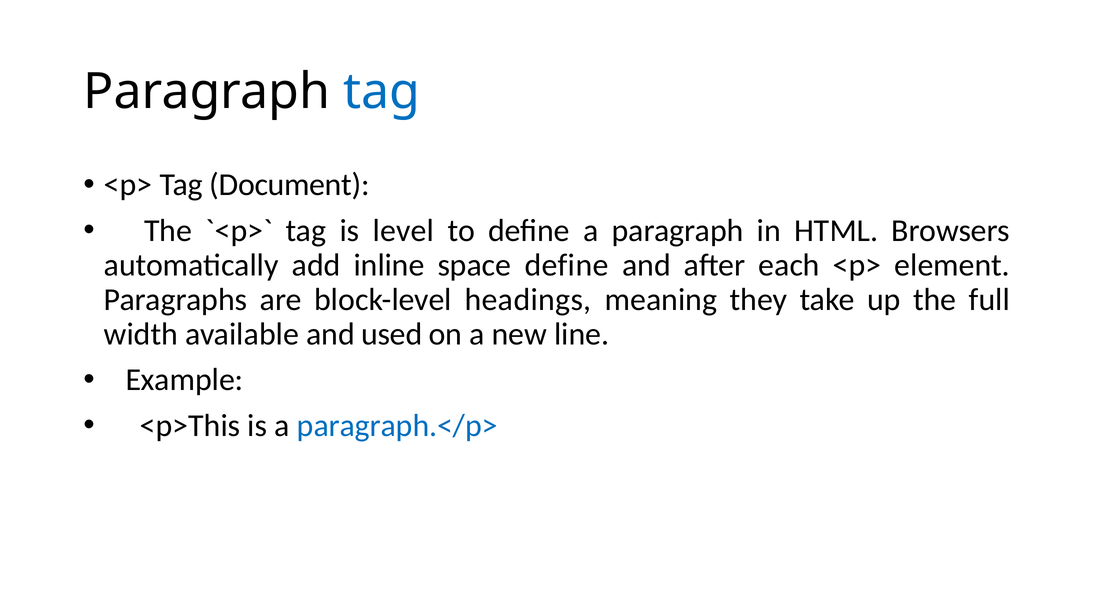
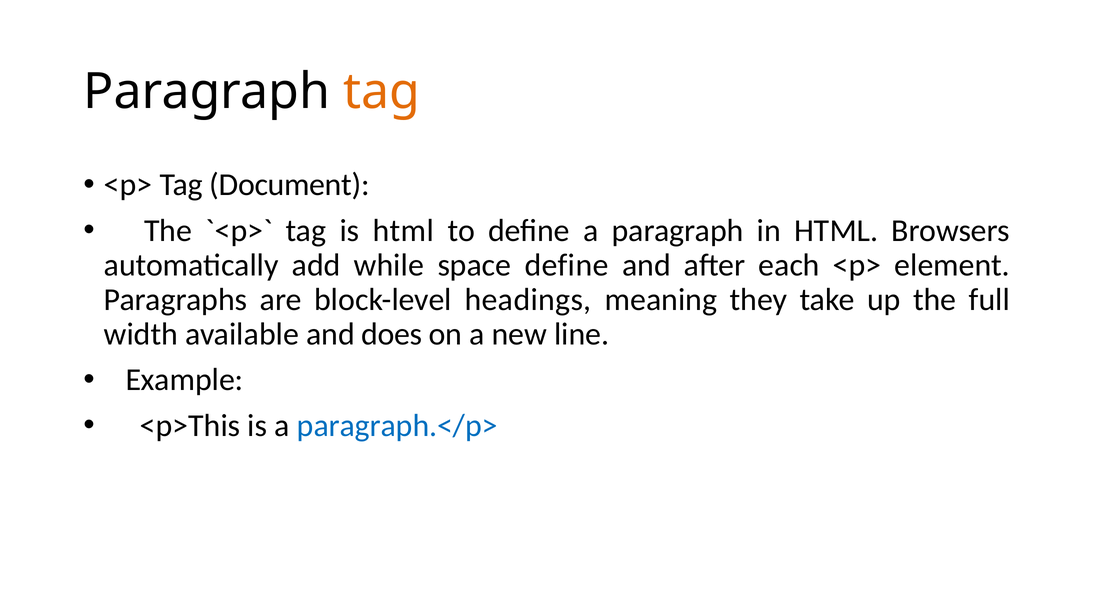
tag at (382, 92) colour: blue -> orange
is level: level -> html
inline: inline -> while
used: used -> does
